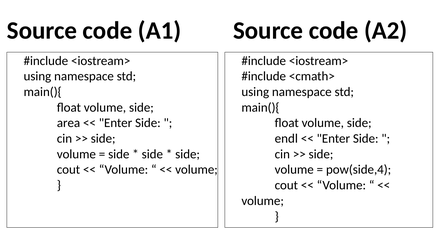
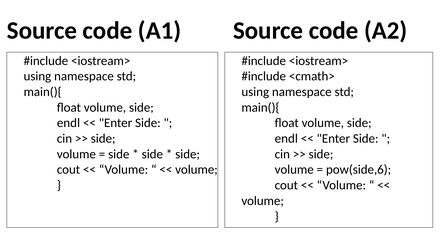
area at (69, 123): area -> endl
pow(side,4: pow(side,4 -> pow(side,6
